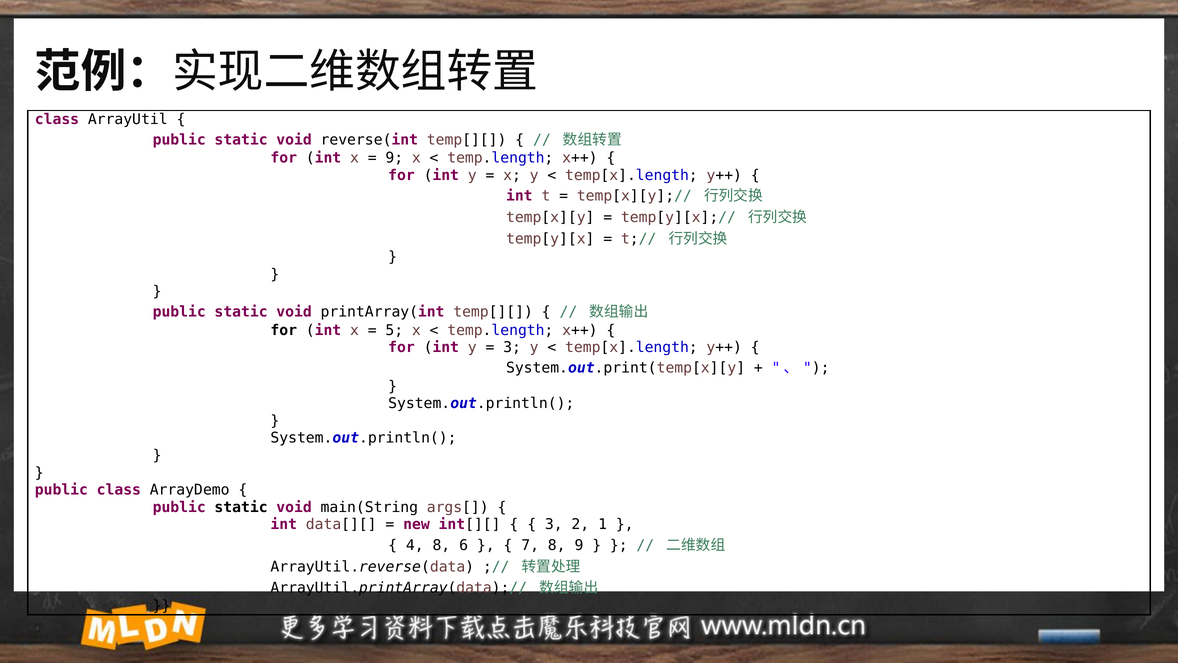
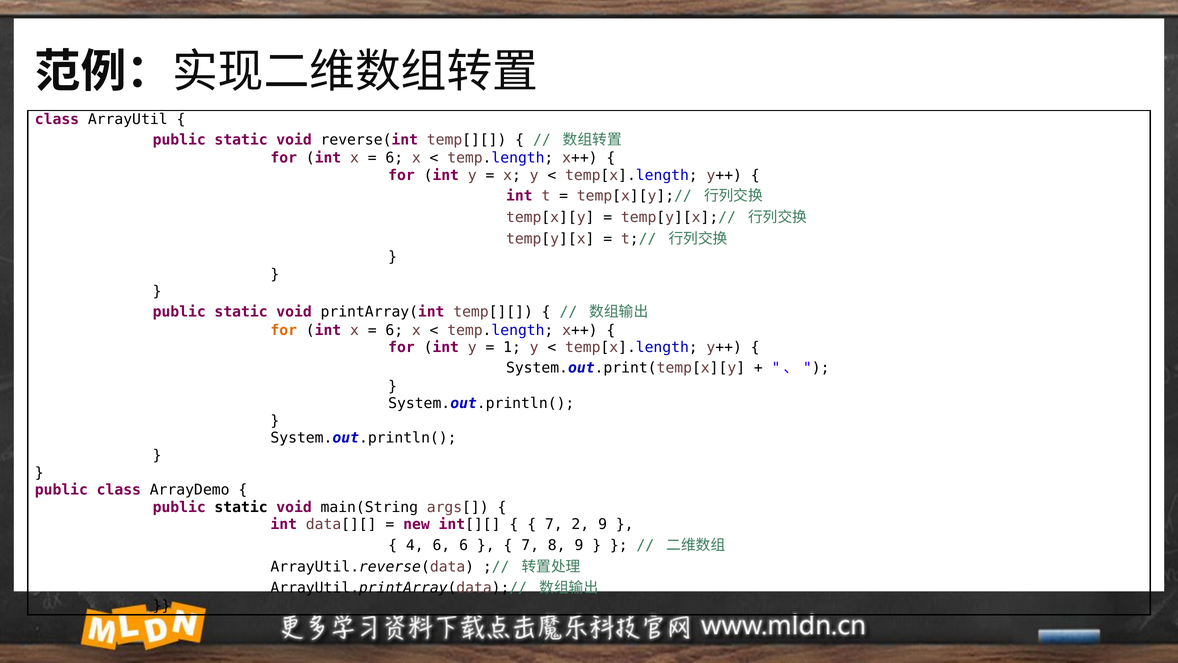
9 at (394, 158): 9 -> 6
for at (284, 330) colour: black -> orange
5 at (394, 330): 5 -> 6
3 at (512, 347): 3 -> 1
3 at (554, 524): 3 -> 7
2 1: 1 -> 9
4 8: 8 -> 6
